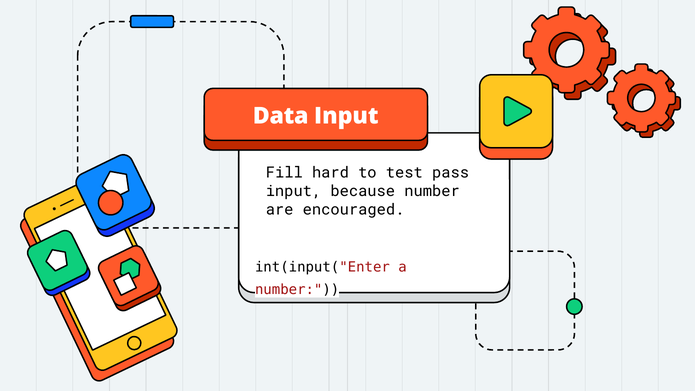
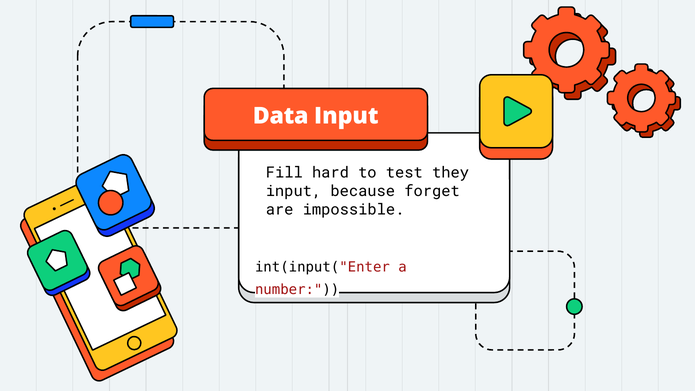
pass: pass -> they
because number: number -> forget
encouraged: encouraged -> impossible
